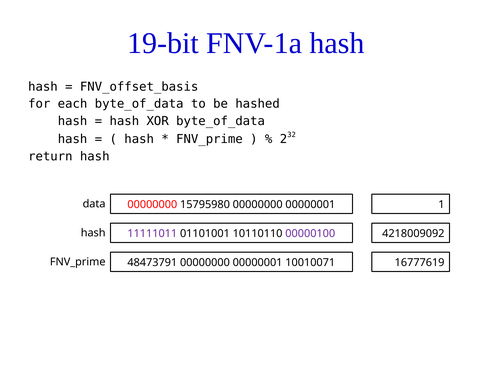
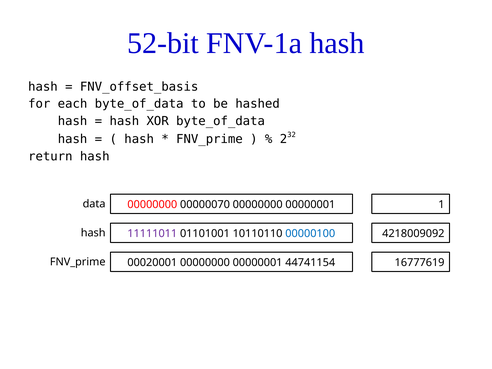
19-bit: 19-bit -> 52-bit
15795980: 15795980 -> 00000070
00000100 colour: purple -> blue
48473791: 48473791 -> 00020001
10010071: 10010071 -> 44741154
